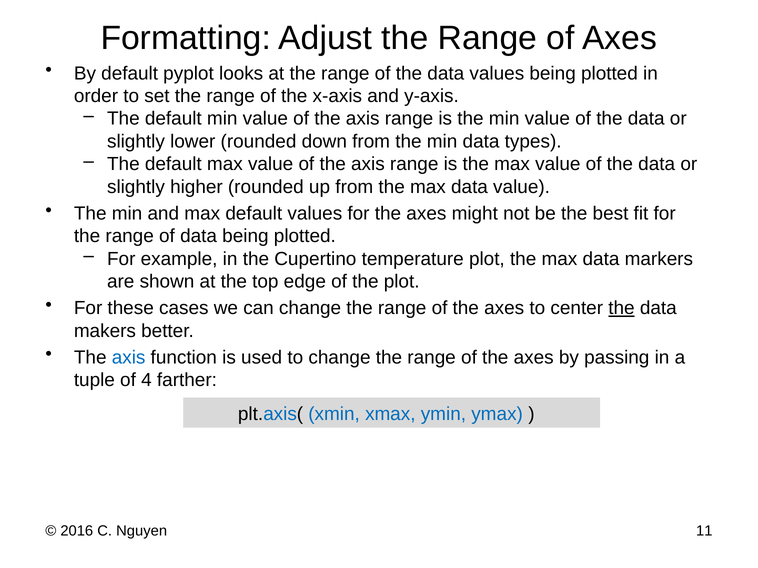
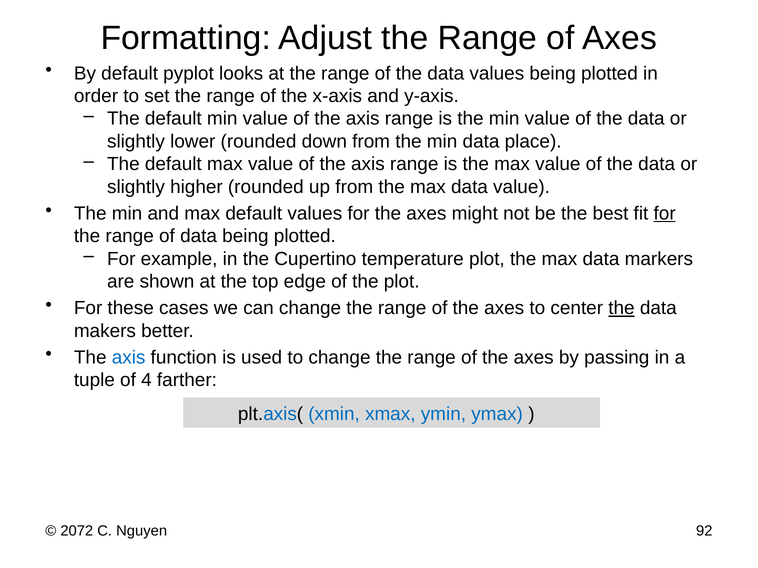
types: types -> place
for at (665, 214) underline: none -> present
2016: 2016 -> 2072
11: 11 -> 92
